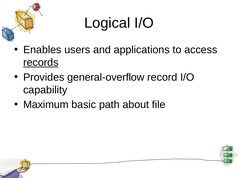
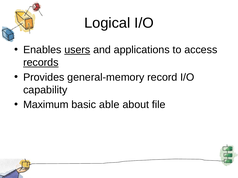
users underline: none -> present
general-overflow: general-overflow -> general-memory
path: path -> able
